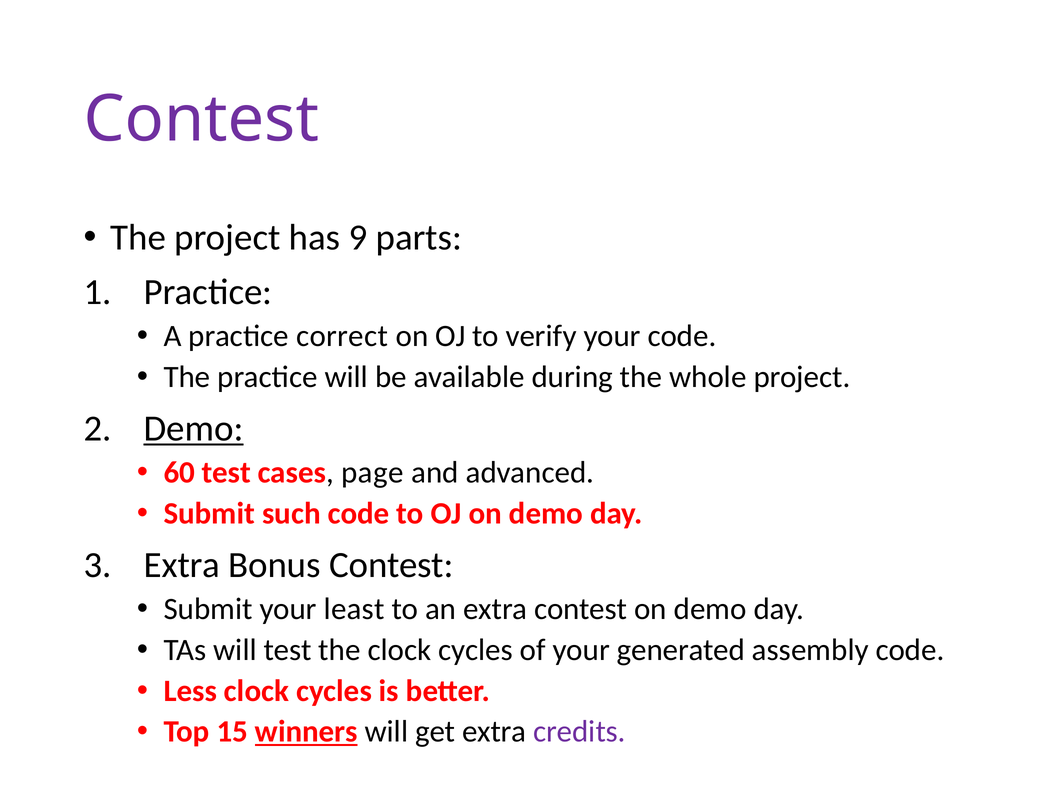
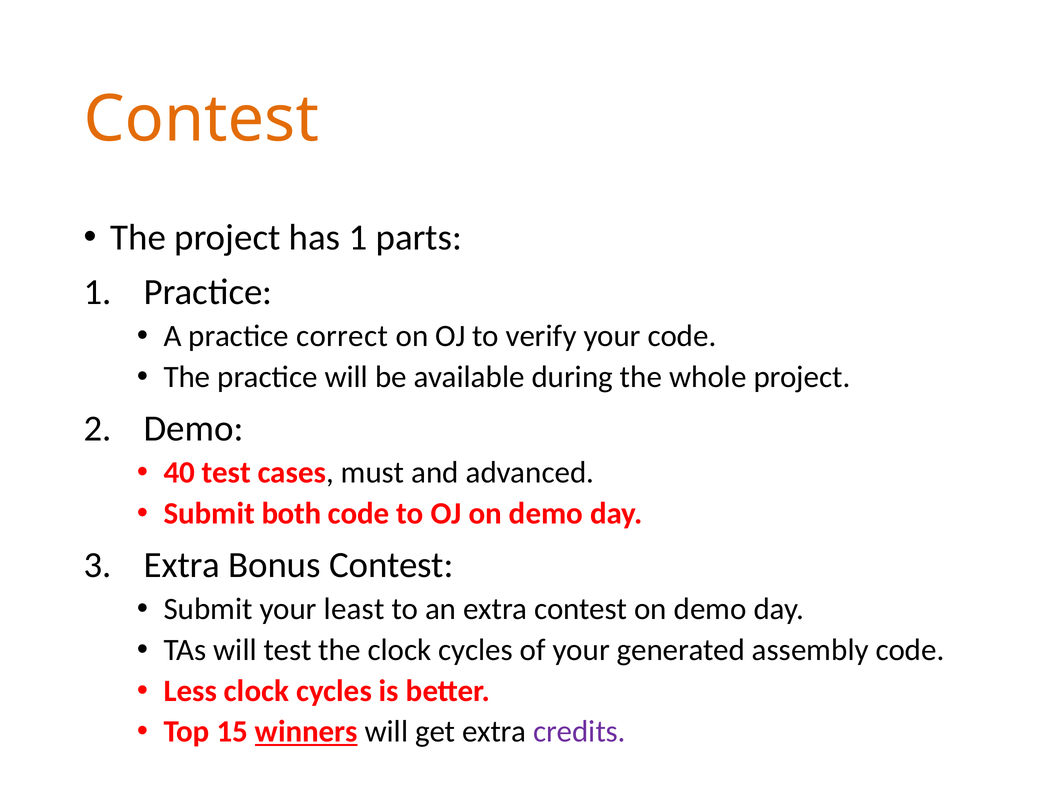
Contest at (201, 119) colour: purple -> orange
has 9: 9 -> 1
Demo at (194, 429) underline: present -> none
60: 60 -> 40
page: page -> must
such: such -> both
